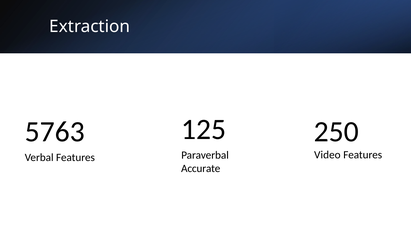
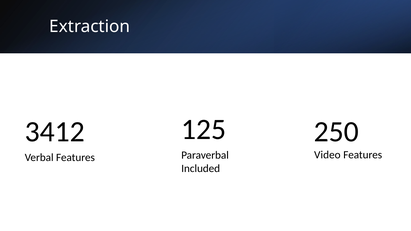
5763: 5763 -> 3412
Accurate: Accurate -> Included
